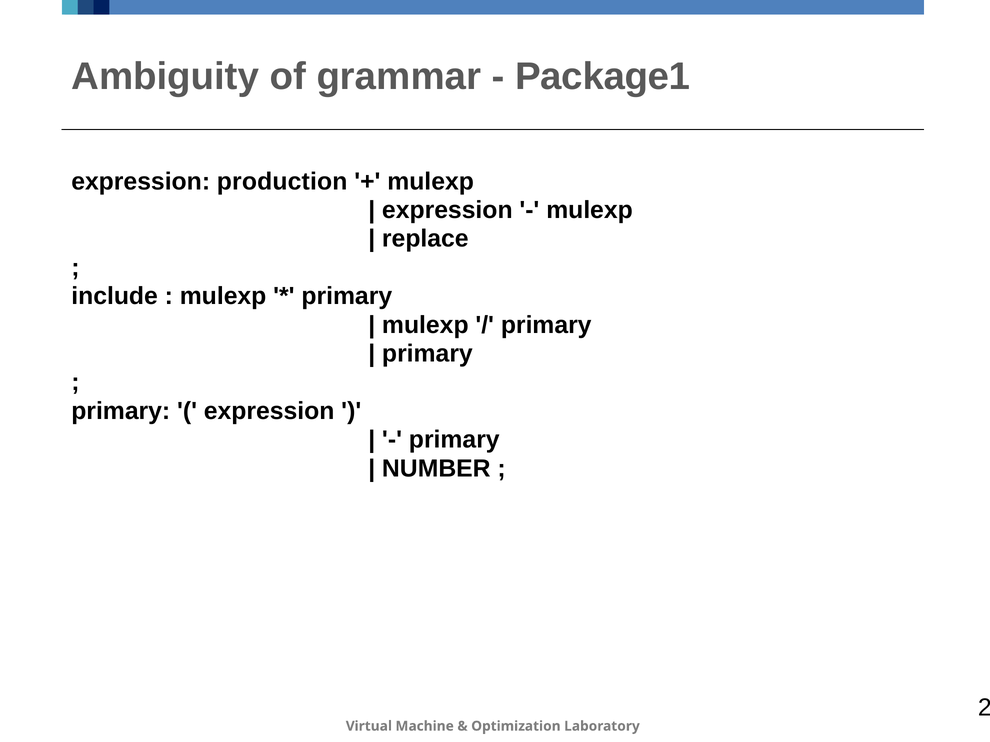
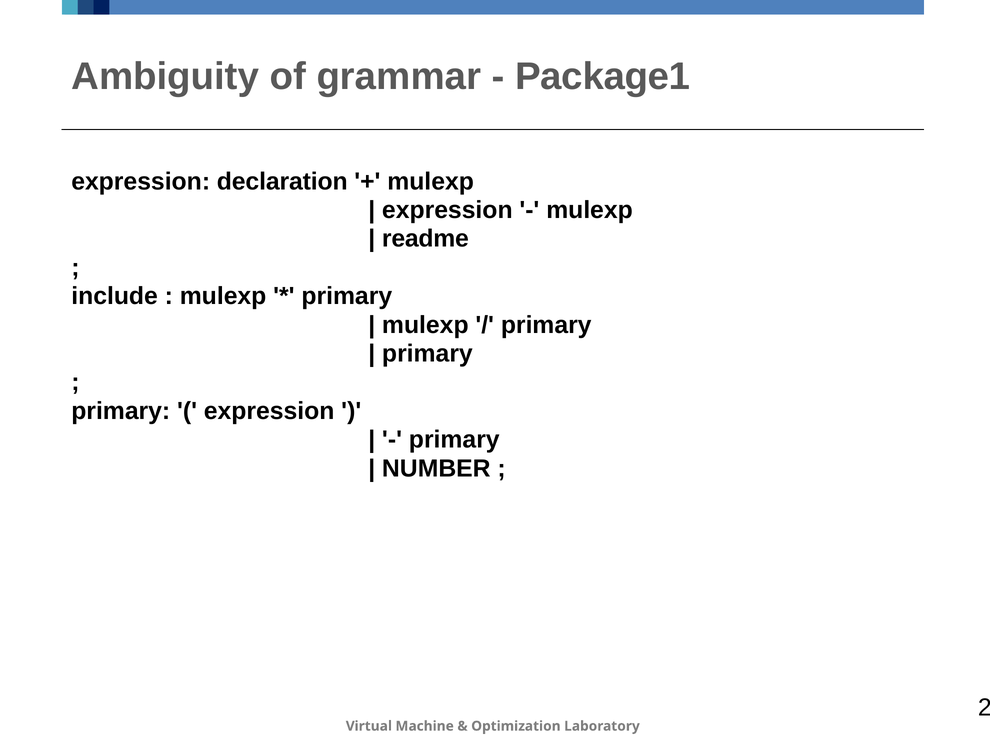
production: production -> declaration
replace: replace -> readme
